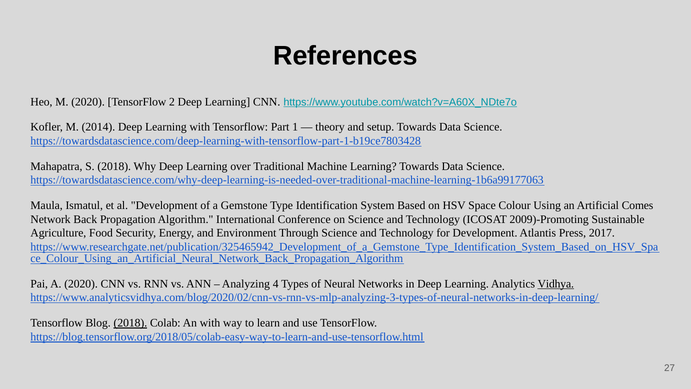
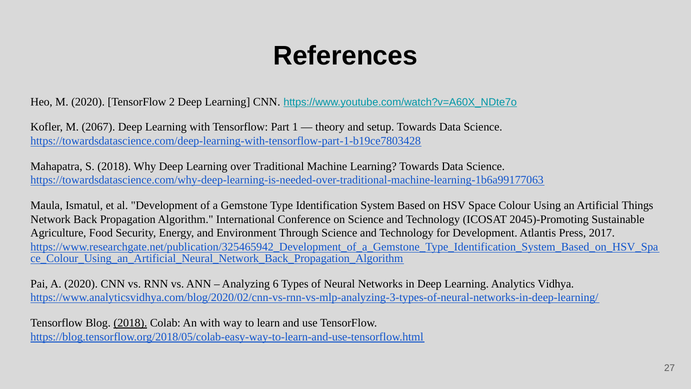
2014: 2014 -> 2067
Comes: Comes -> Things
2009)-Promoting: 2009)-Promoting -> 2045)-Promoting
4: 4 -> 6
Vidhya underline: present -> none
